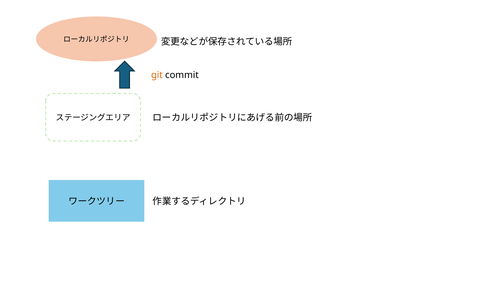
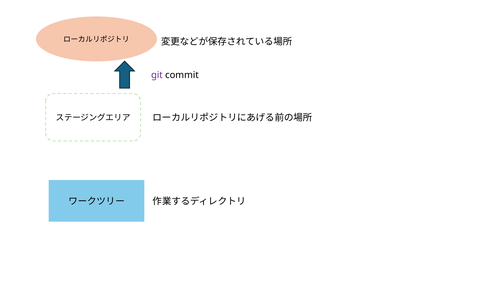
git colour: orange -> purple
